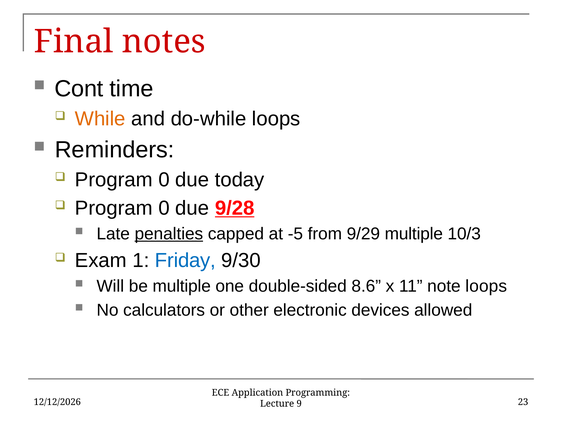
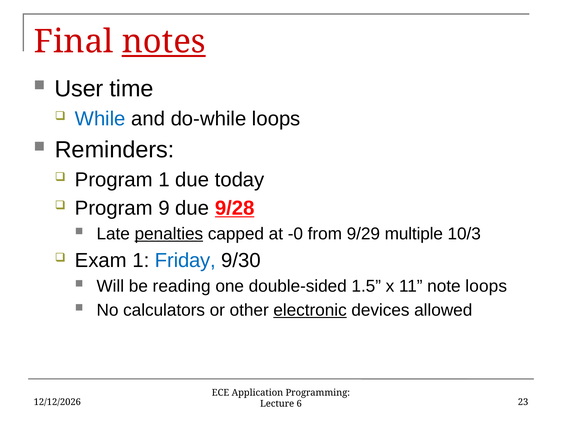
notes underline: none -> present
Cont: Cont -> User
While colour: orange -> blue
0 at (164, 180): 0 -> 1
0 at (164, 208): 0 -> 9
-5: -5 -> -0
be multiple: multiple -> reading
8.6: 8.6 -> 1.5
electronic underline: none -> present
9: 9 -> 6
